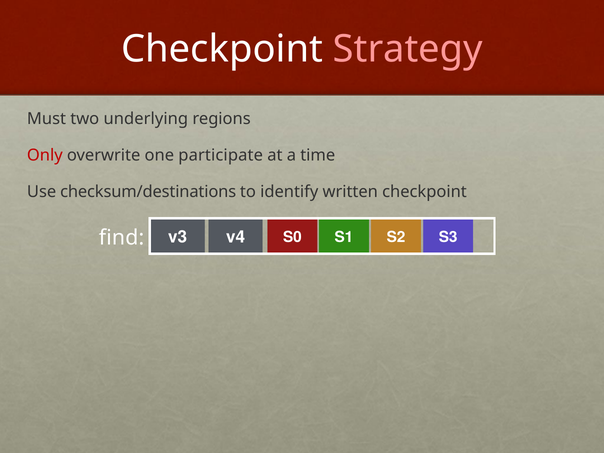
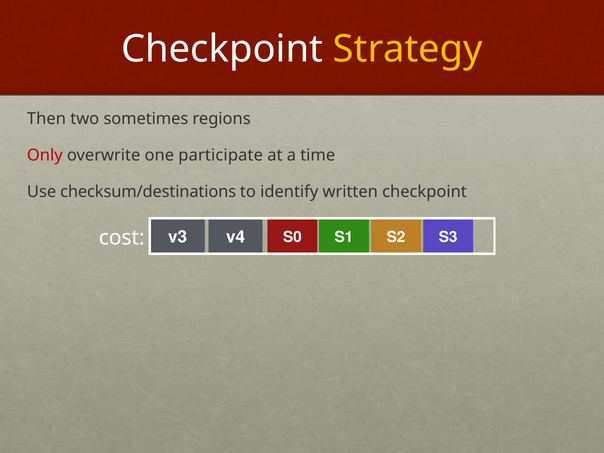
Strategy colour: pink -> yellow
Must: Must -> Then
underlying: underlying -> sometimes
find: find -> cost
